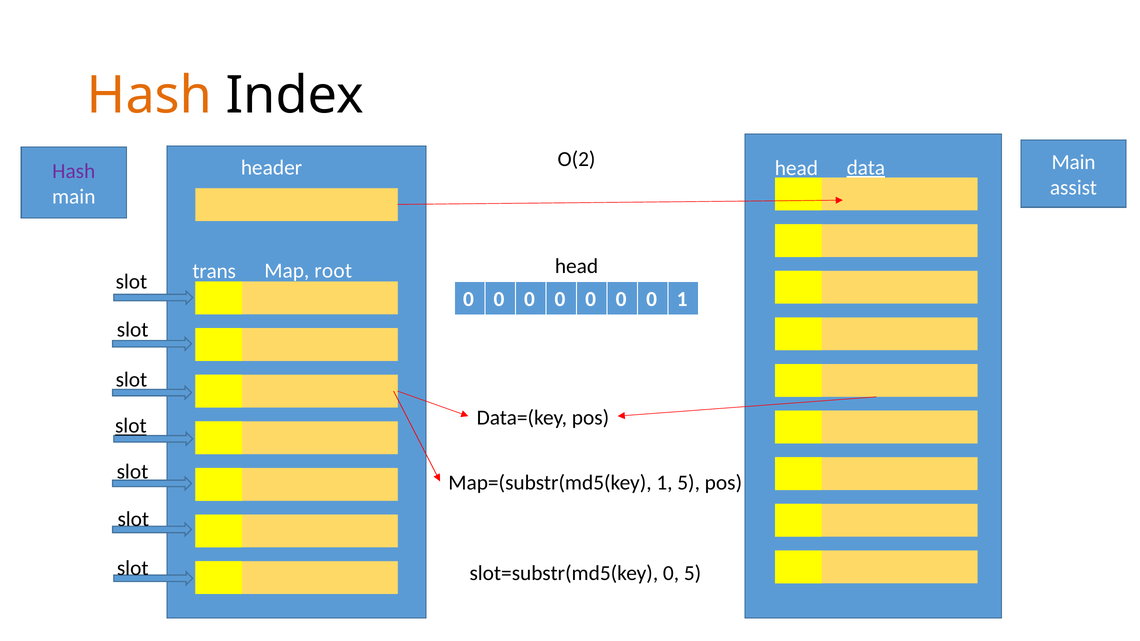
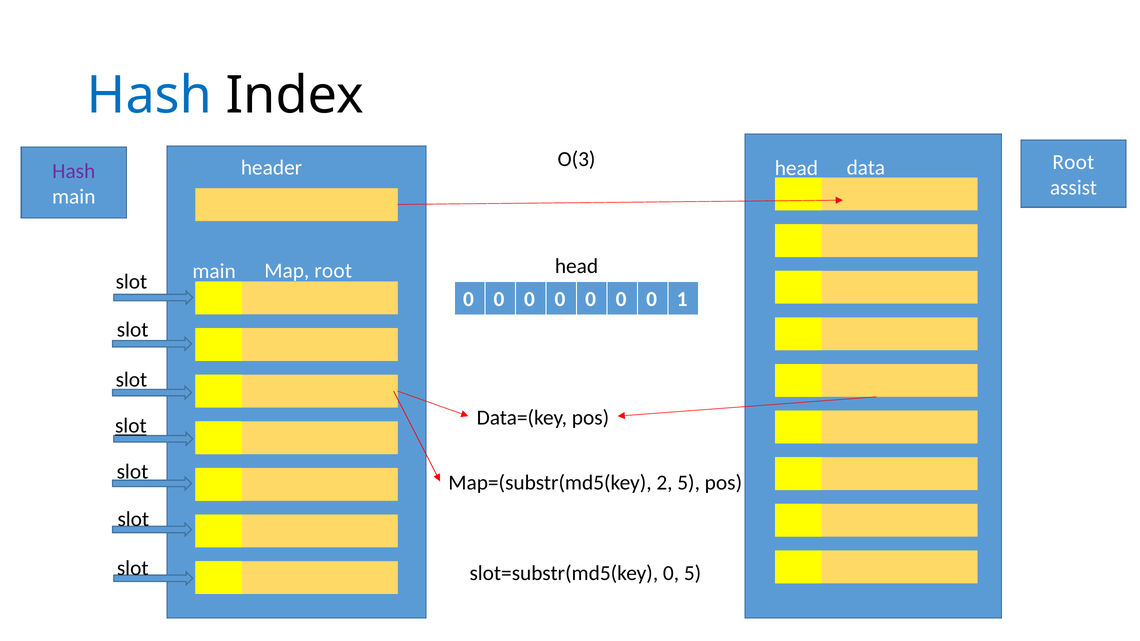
Hash at (150, 96) colour: orange -> blue
O(2: O(2 -> O(3
Main at (1074, 162): Main -> Root
data underline: present -> none
trans at (214, 271): trans -> main
Map=(substr(md5(key 1: 1 -> 2
